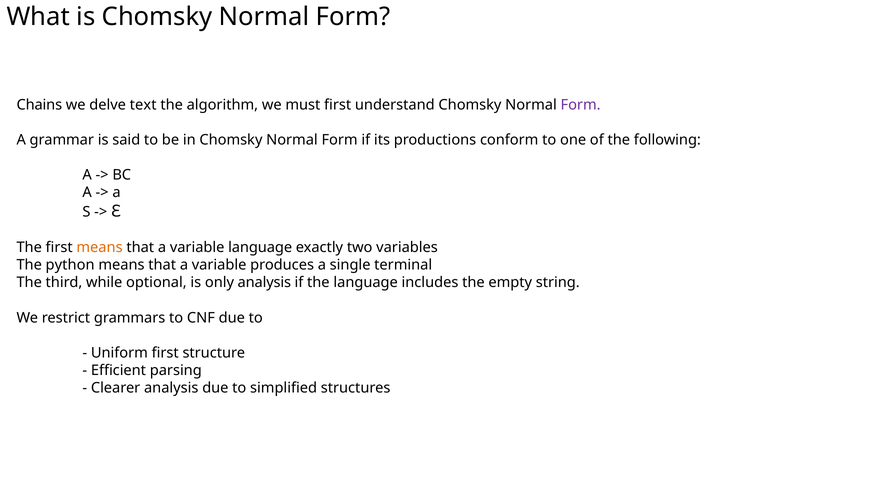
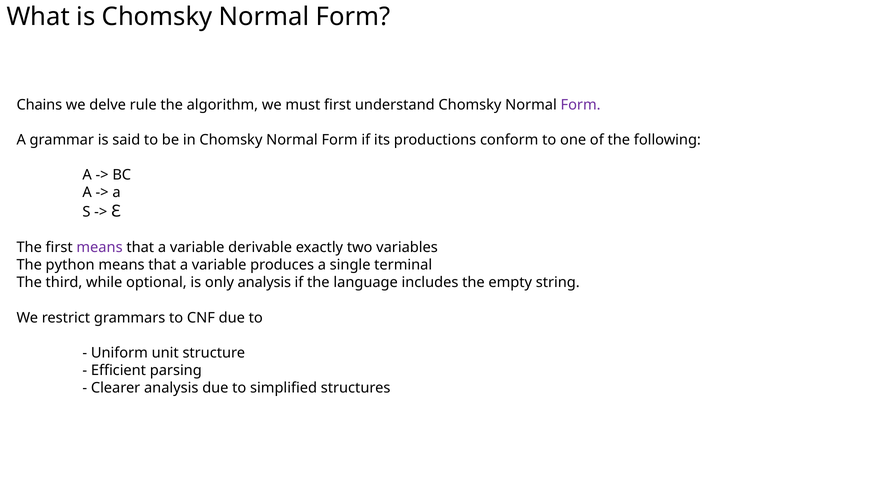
text: text -> rule
means at (100, 248) colour: orange -> purple
variable language: language -> derivable
Uniform first: first -> unit
